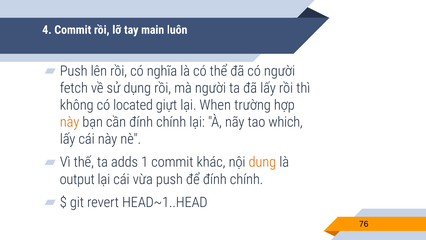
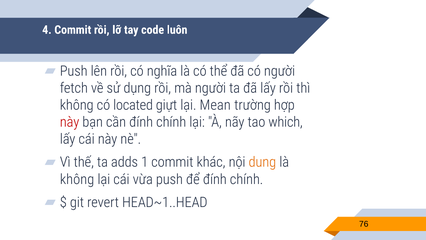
main: main -> code
When: When -> Mean
này at (70, 122) colour: orange -> red
output at (77, 179): output -> không
